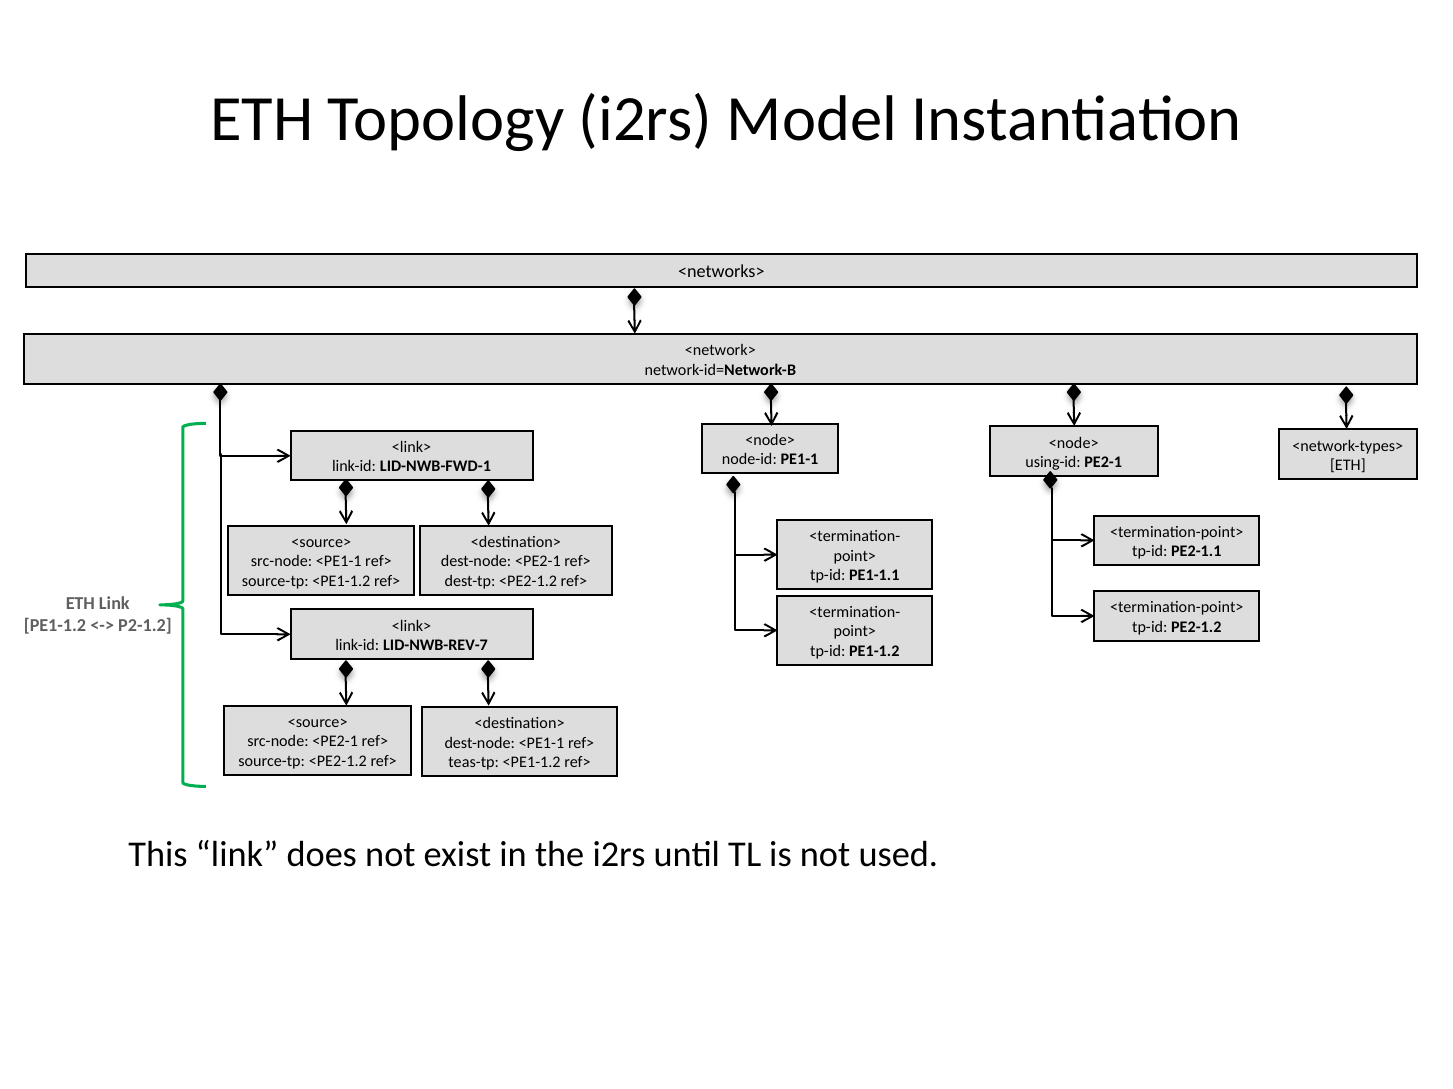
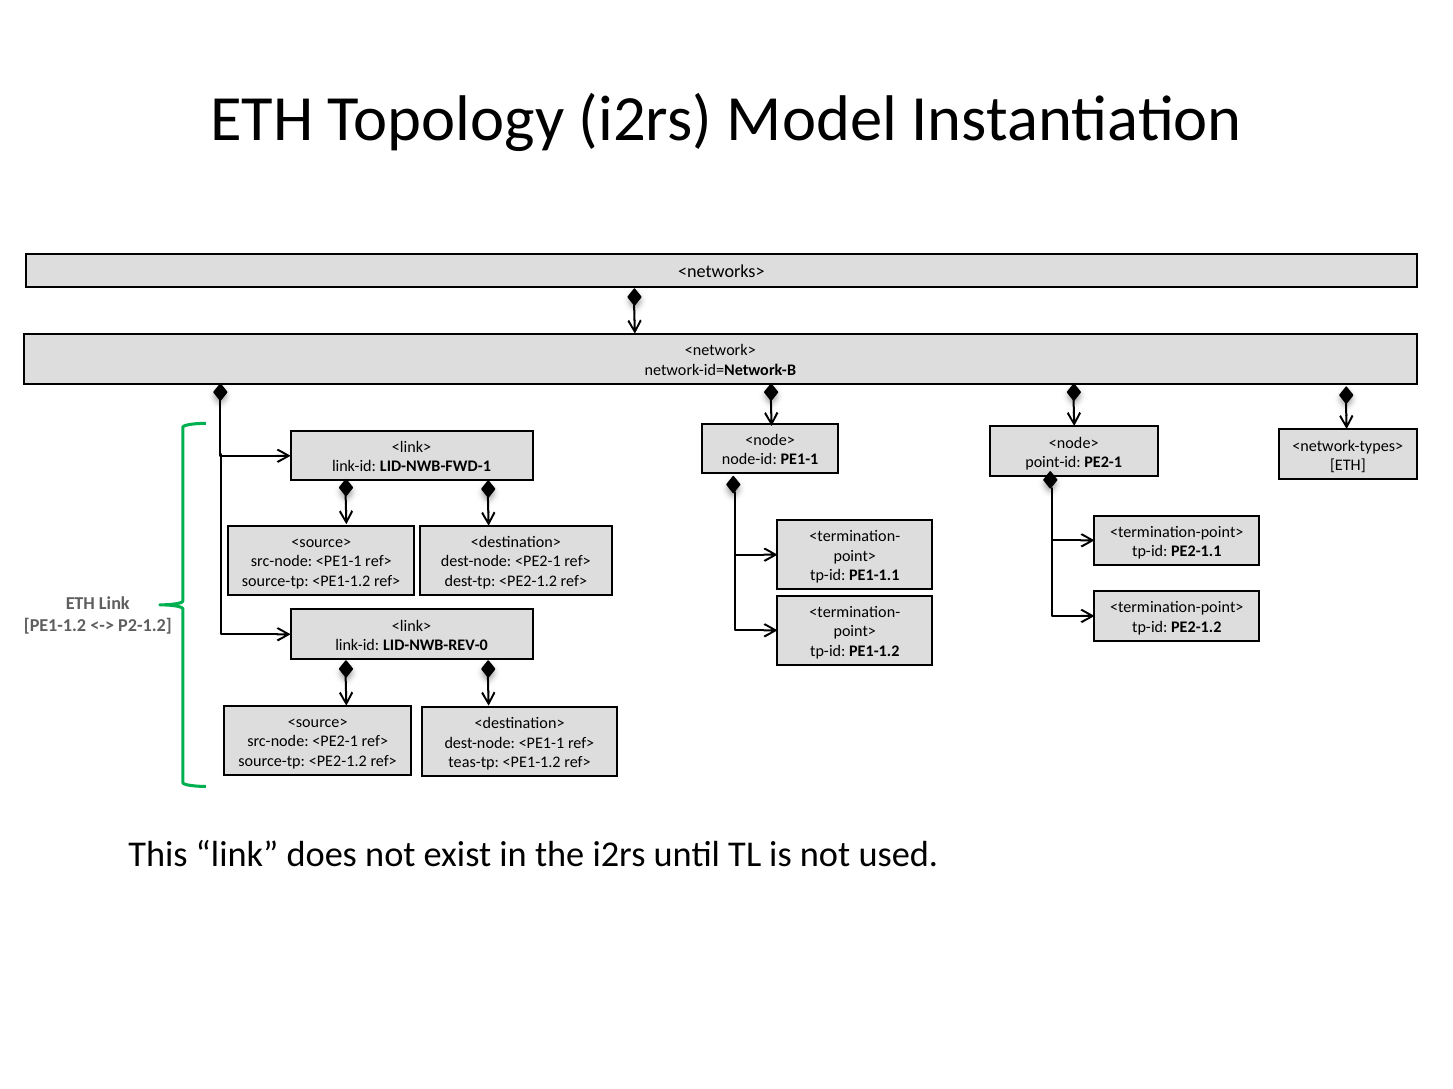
using-id: using-id -> point-id
LID-NWB-REV-7: LID-NWB-REV-7 -> LID-NWB-REV-0
